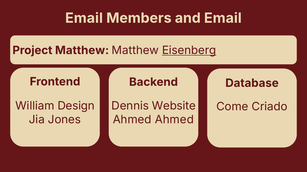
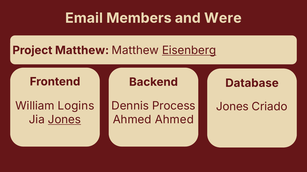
and Email: Email -> Were
Design: Design -> Logins
Website: Website -> Process
Come at (232, 107): Come -> Jones
Jones at (64, 120) underline: none -> present
